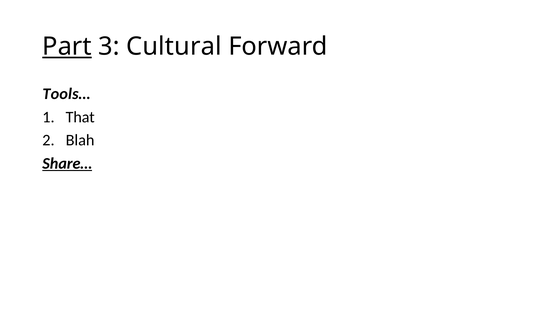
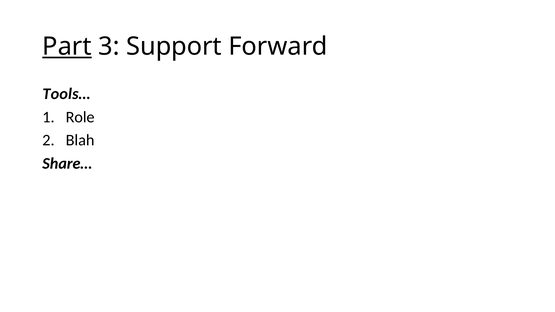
Cultural: Cultural -> Support
That: That -> Role
Share… underline: present -> none
